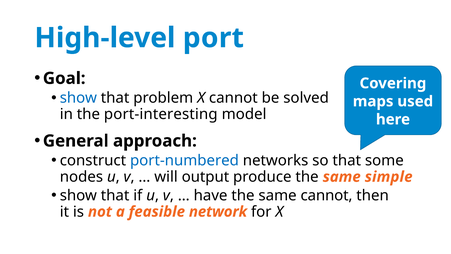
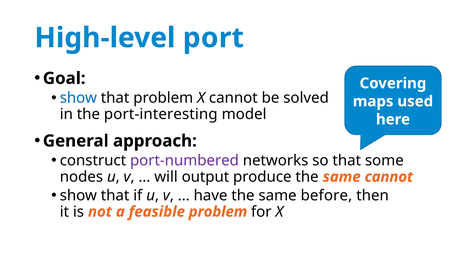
port-numbered colour: blue -> purple
same simple: simple -> cannot
same cannot: cannot -> before
feasible network: network -> problem
